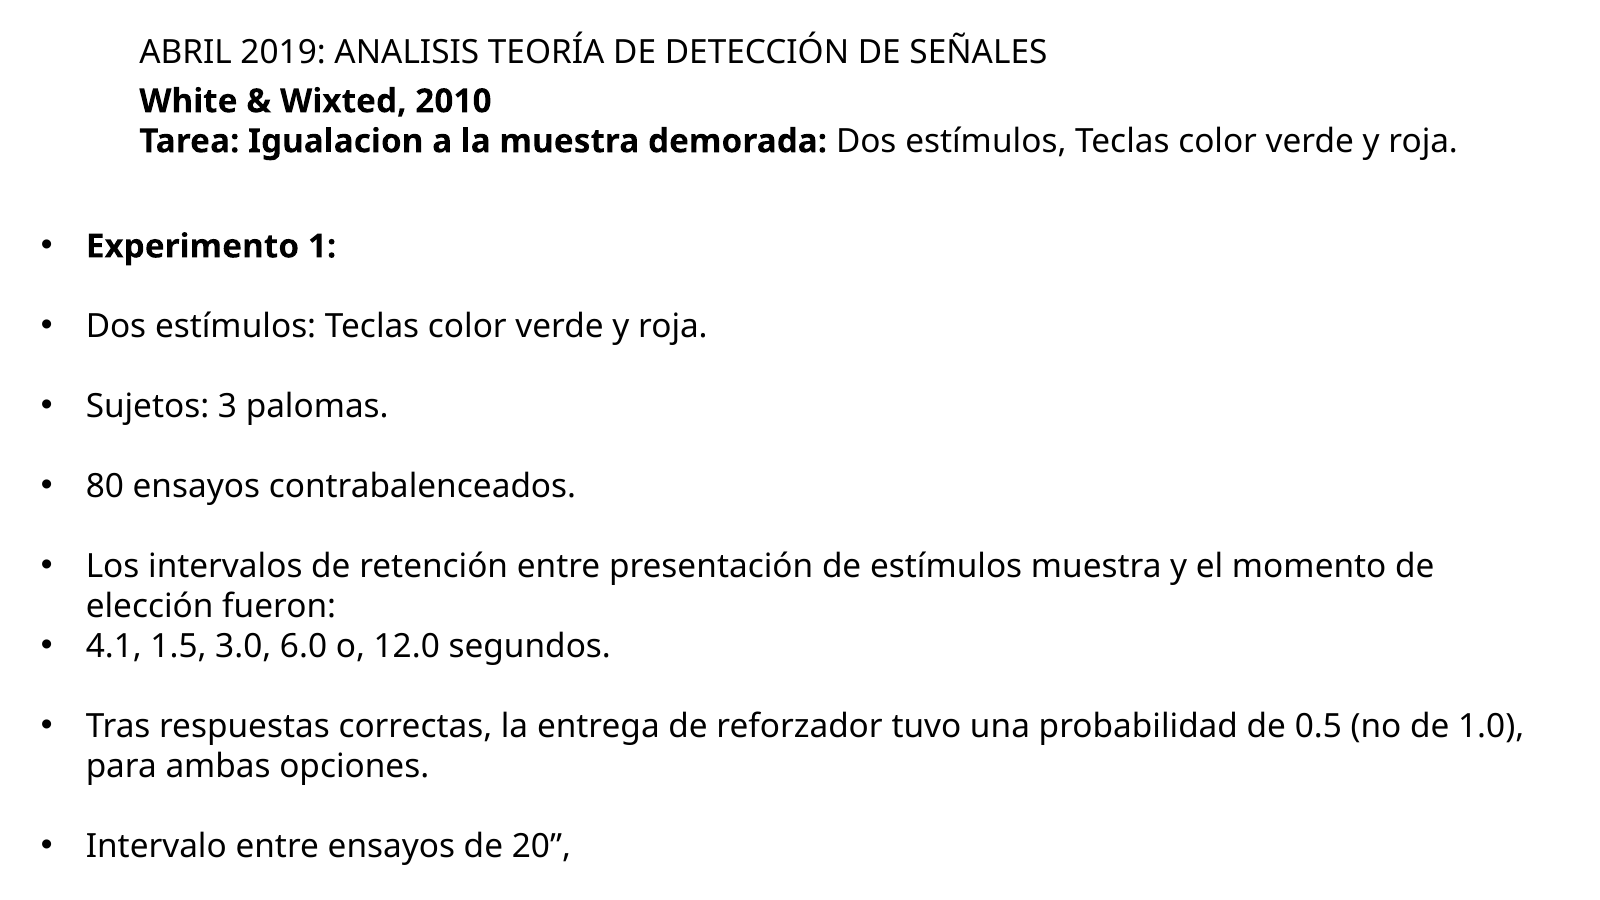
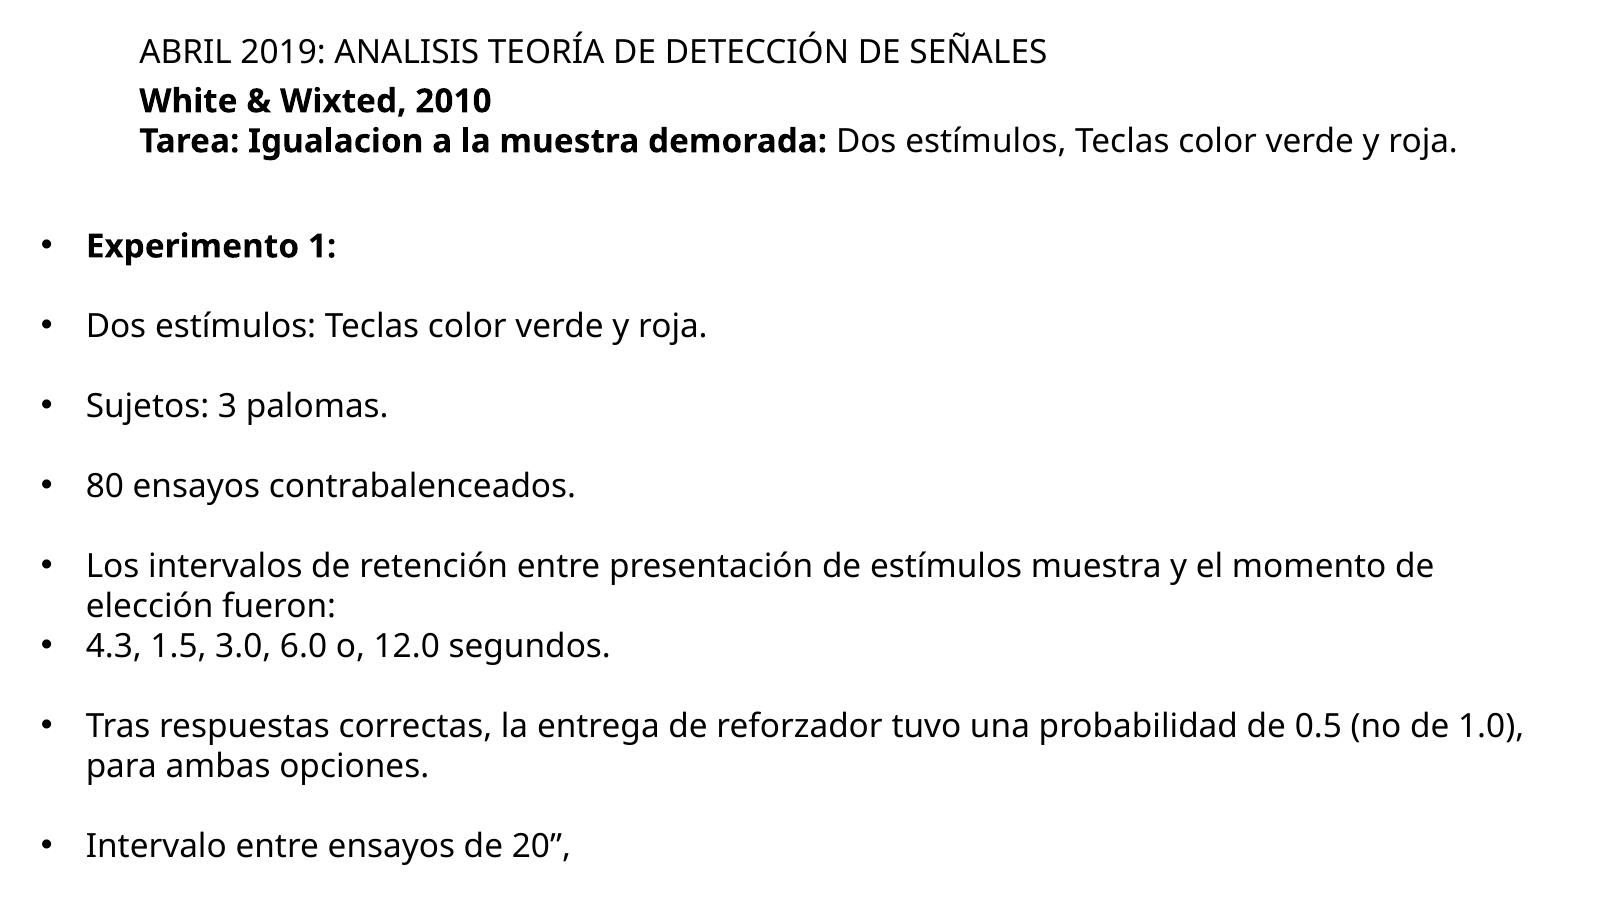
4.1: 4.1 -> 4.3
